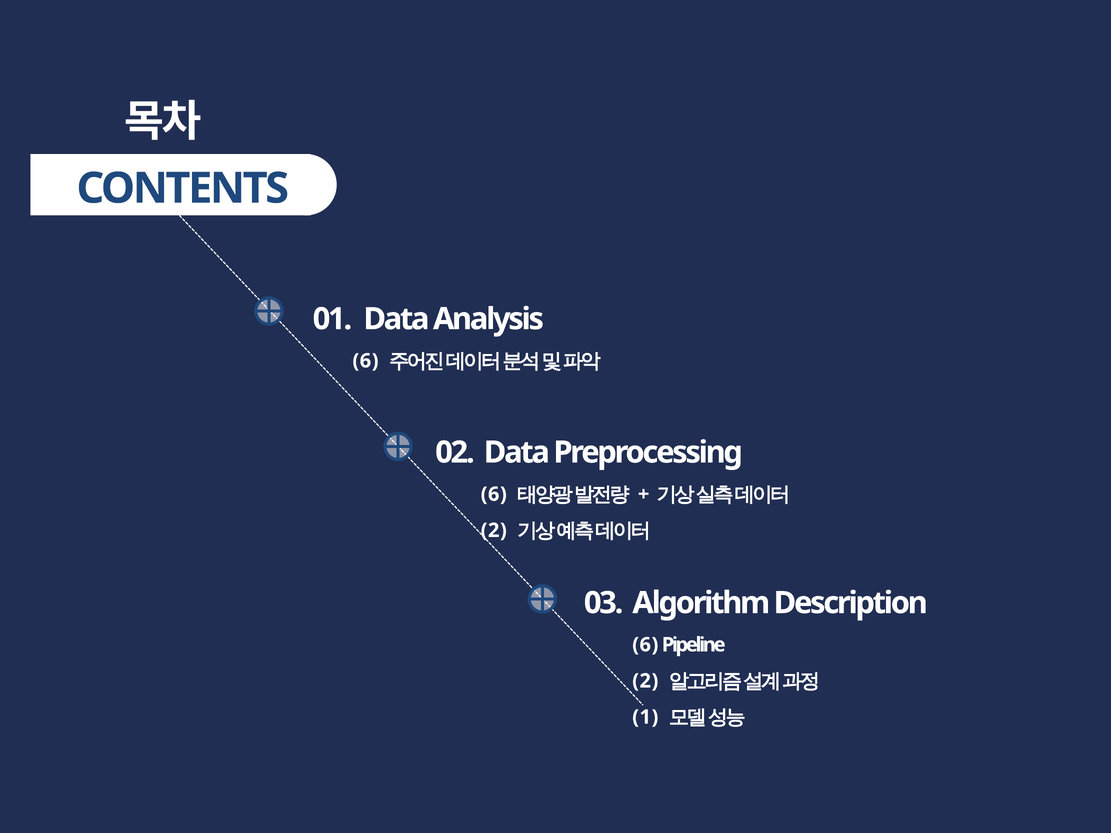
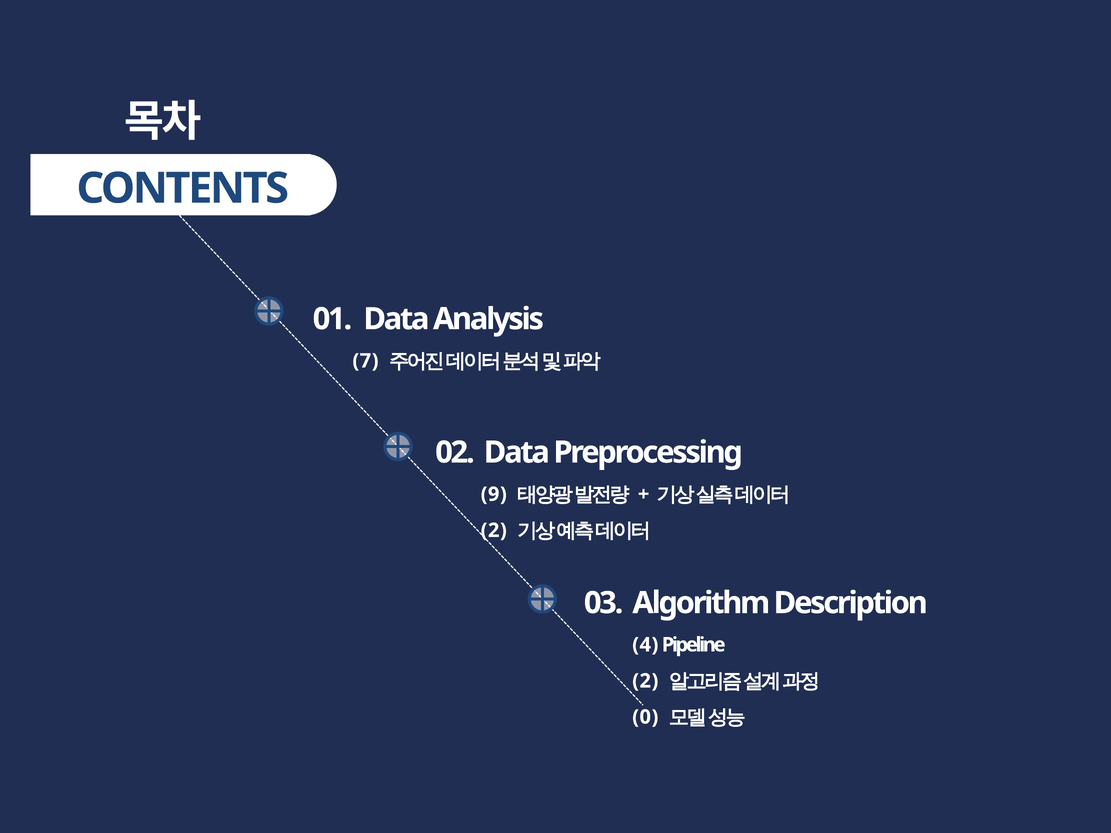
6 at (365, 361): 6 -> 7
6 at (494, 494): 6 -> 9
6 at (645, 645): 6 -> 4
1: 1 -> 0
